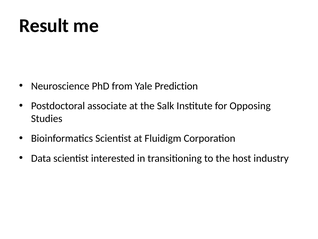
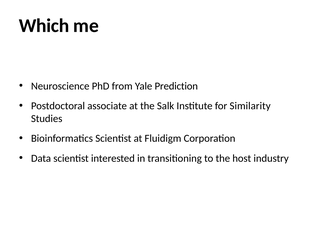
Result: Result -> Which
Opposing: Opposing -> Similarity
